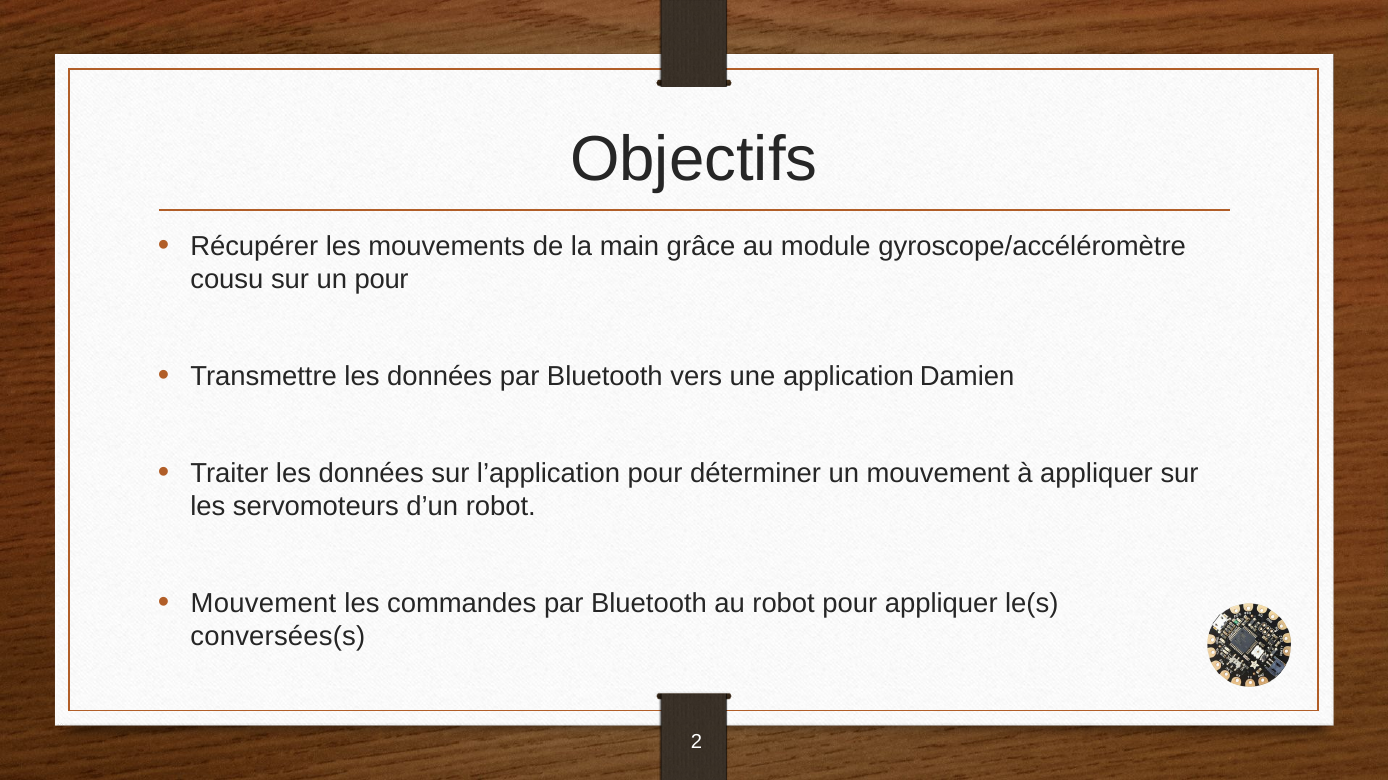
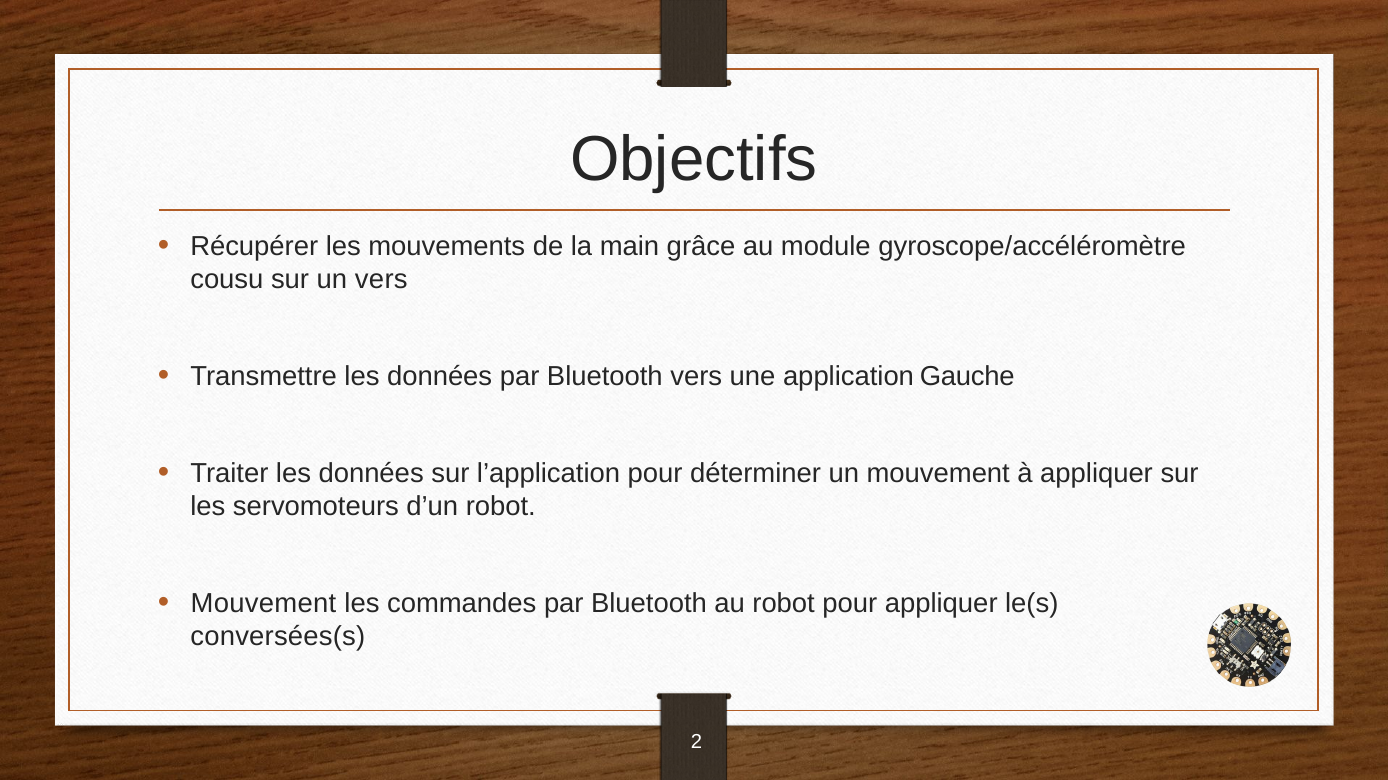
un pour: pour -> vers
Damien: Damien -> Gauche
